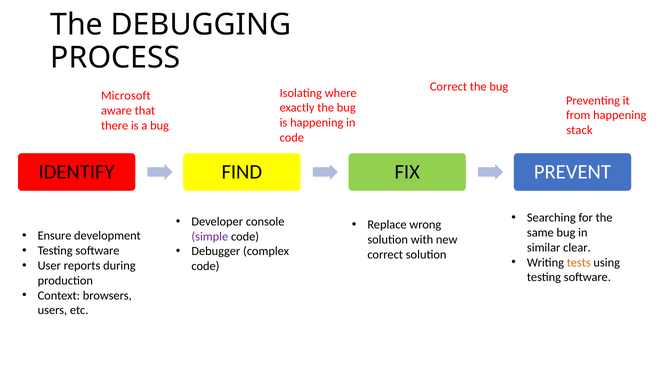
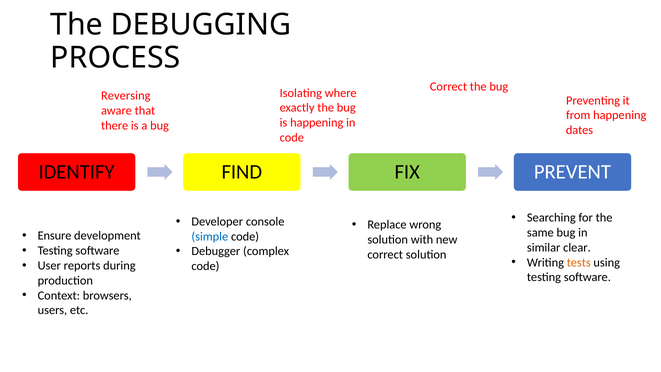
Microsoft: Microsoft -> Reversing
stack: stack -> dates
simple colour: purple -> blue
